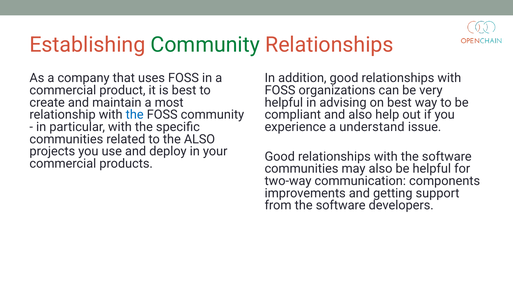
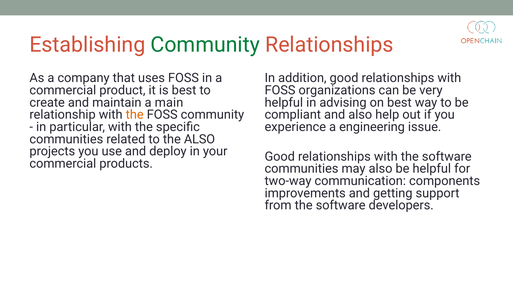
most: most -> main
the at (135, 115) colour: blue -> orange
understand: understand -> engineering
